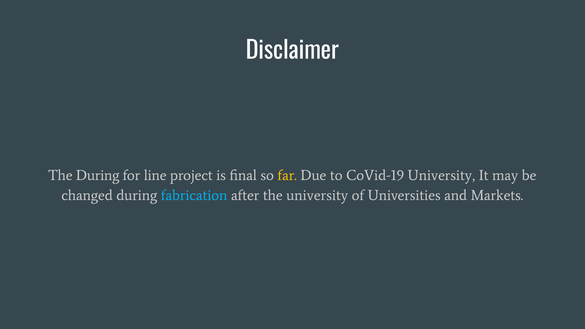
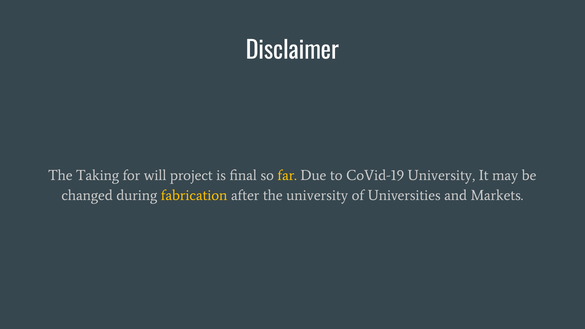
The During: During -> Taking
line: line -> will
fabrication colour: light blue -> yellow
